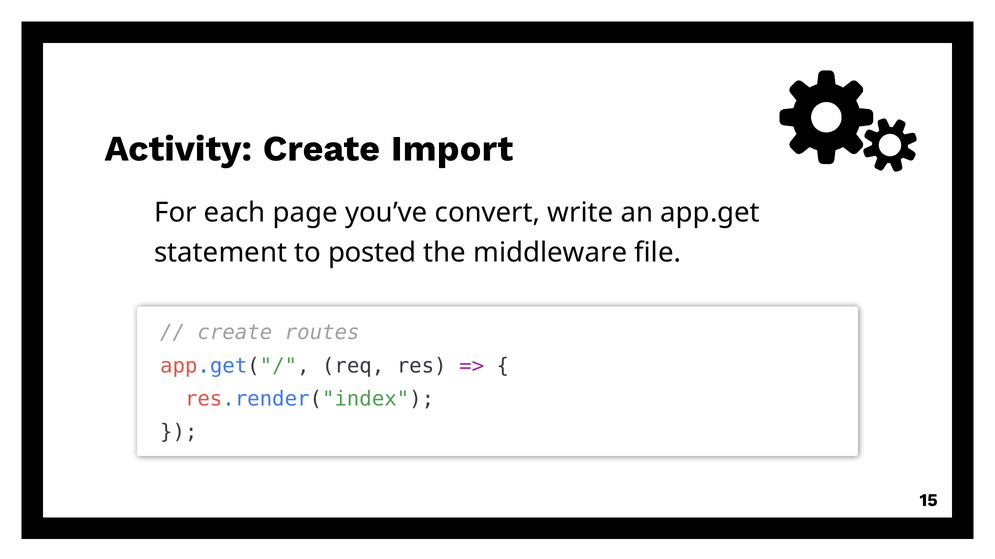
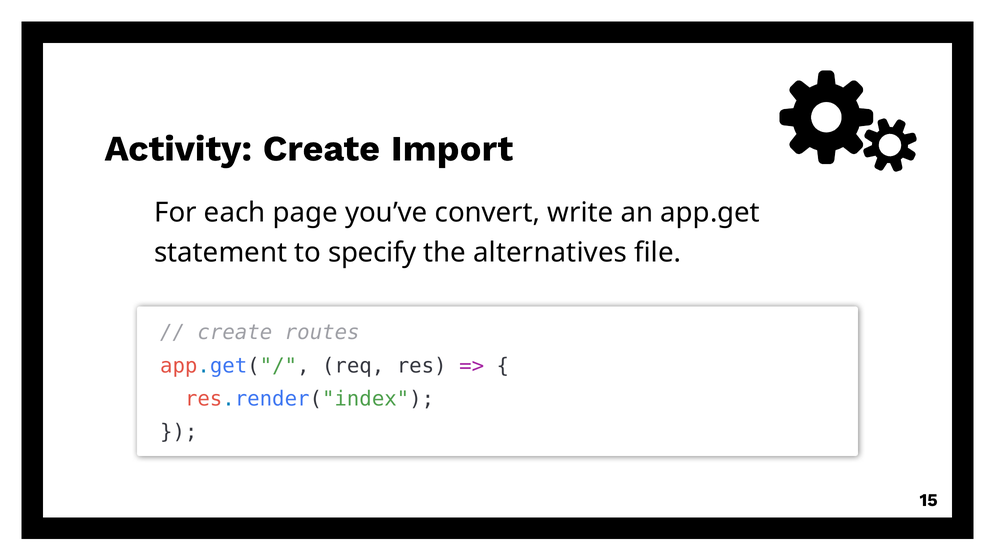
posted: posted -> specify
middleware: middleware -> alternatives
